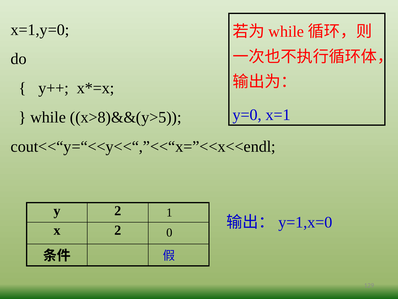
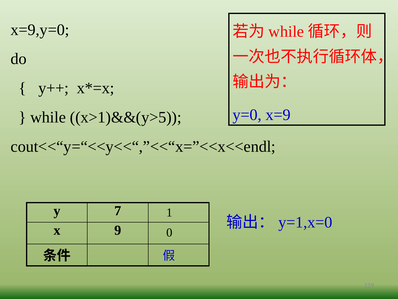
x=1,y=0: x=1,y=0 -> x=9,y=0
x=1: x=1 -> x=9
x>8)&&(y>5: x>8)&&(y>5 -> x>1)&&(y>5
y 2: 2 -> 7
x 2: 2 -> 9
